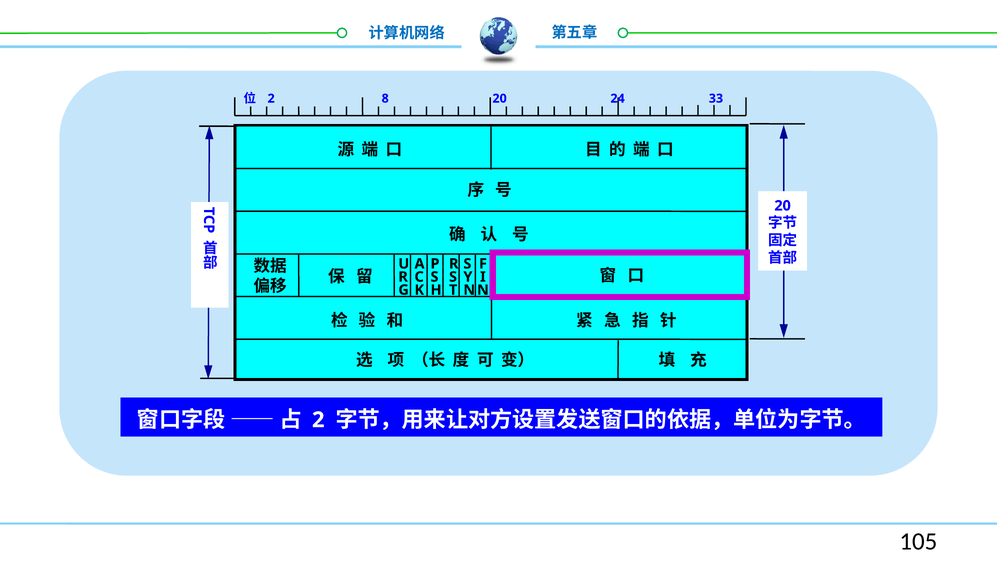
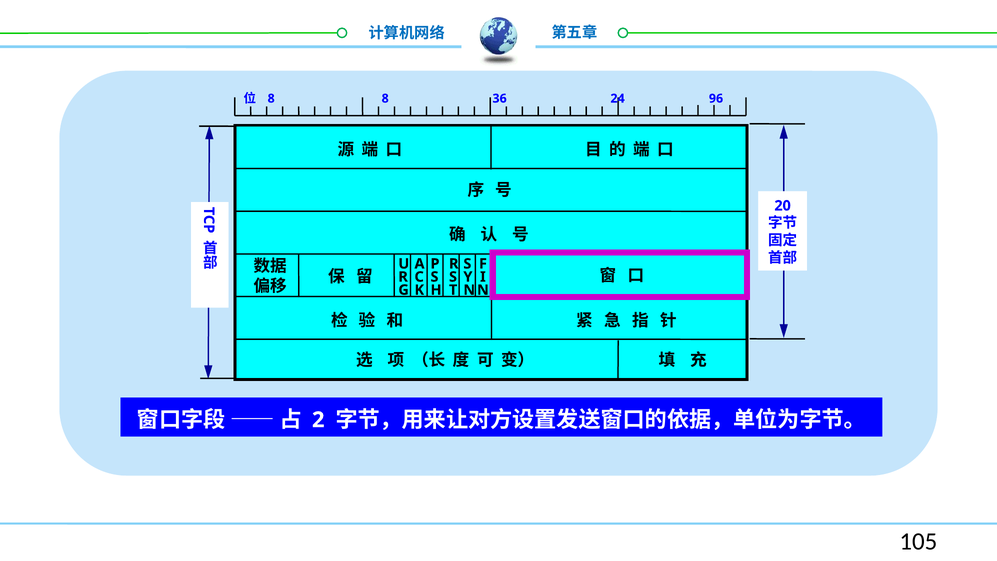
2 at (271, 98): 2 -> 8
8 20: 20 -> 36
33: 33 -> 96
